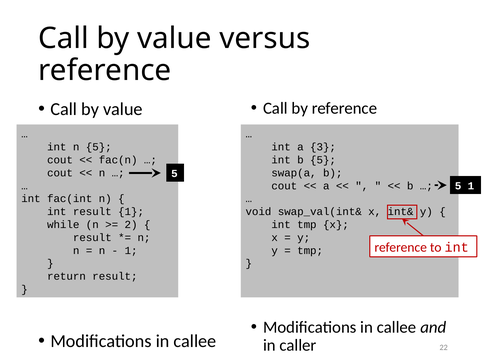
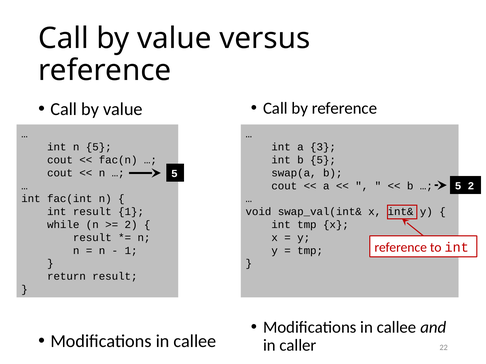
5 1: 1 -> 2
